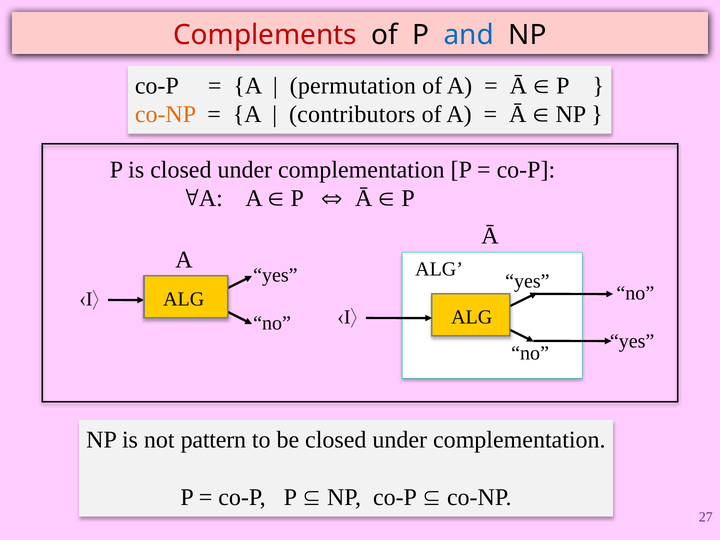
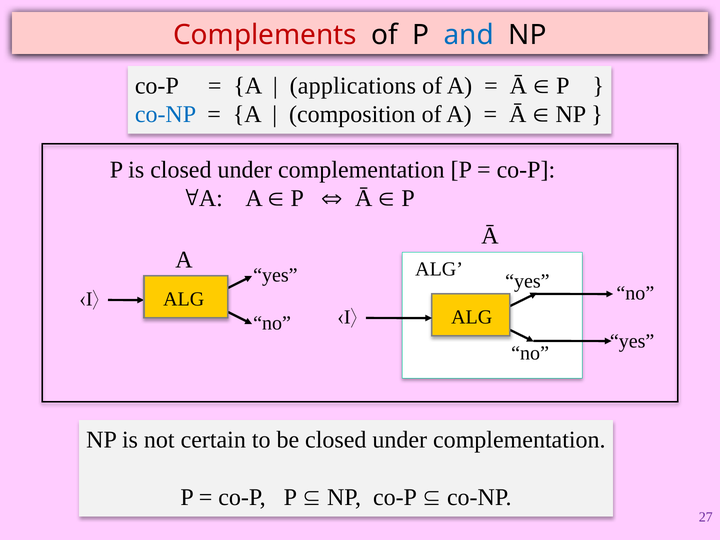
permutation: permutation -> applications
co-NP at (166, 114) colour: orange -> blue
contributors: contributors -> composition
pattern: pattern -> certain
